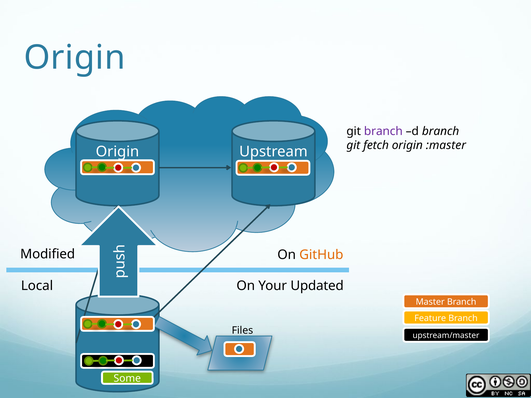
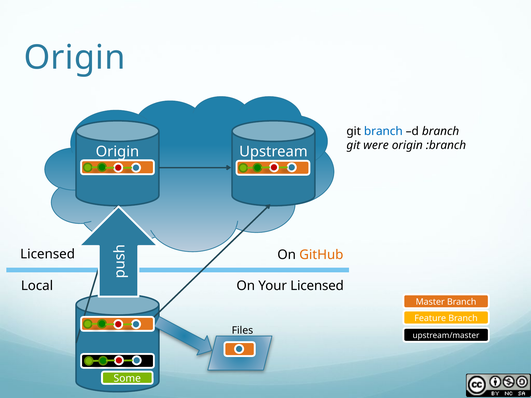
branch at (383, 131) colour: purple -> blue
fetch: fetch -> were
:master: :master -> :branch
Modified at (48, 254): Modified -> Licensed
Your Updated: Updated -> Licensed
